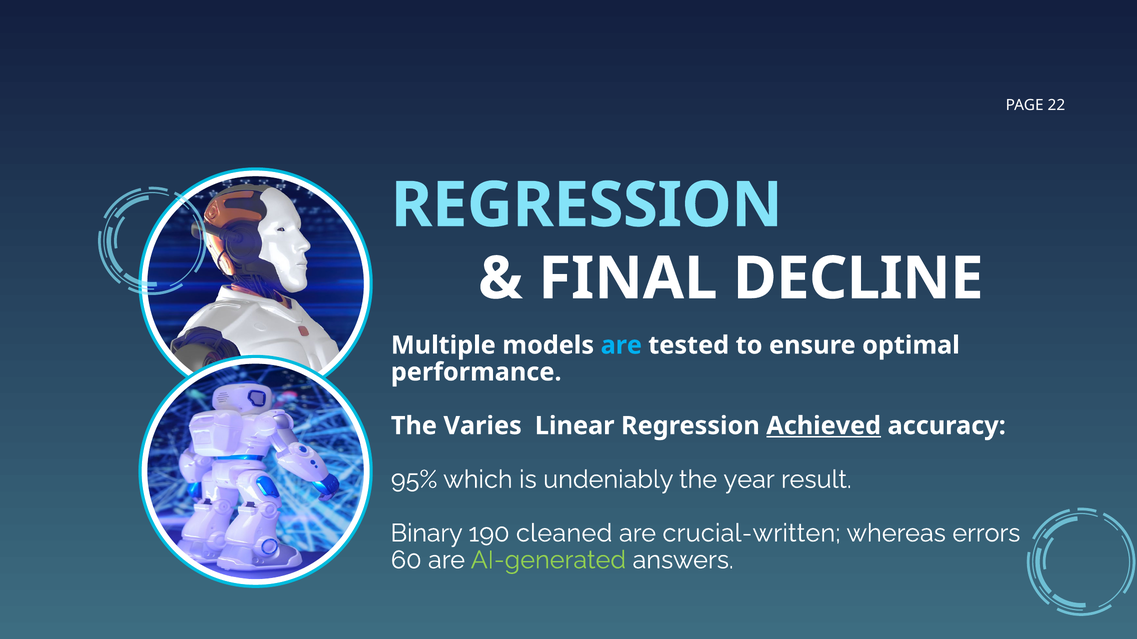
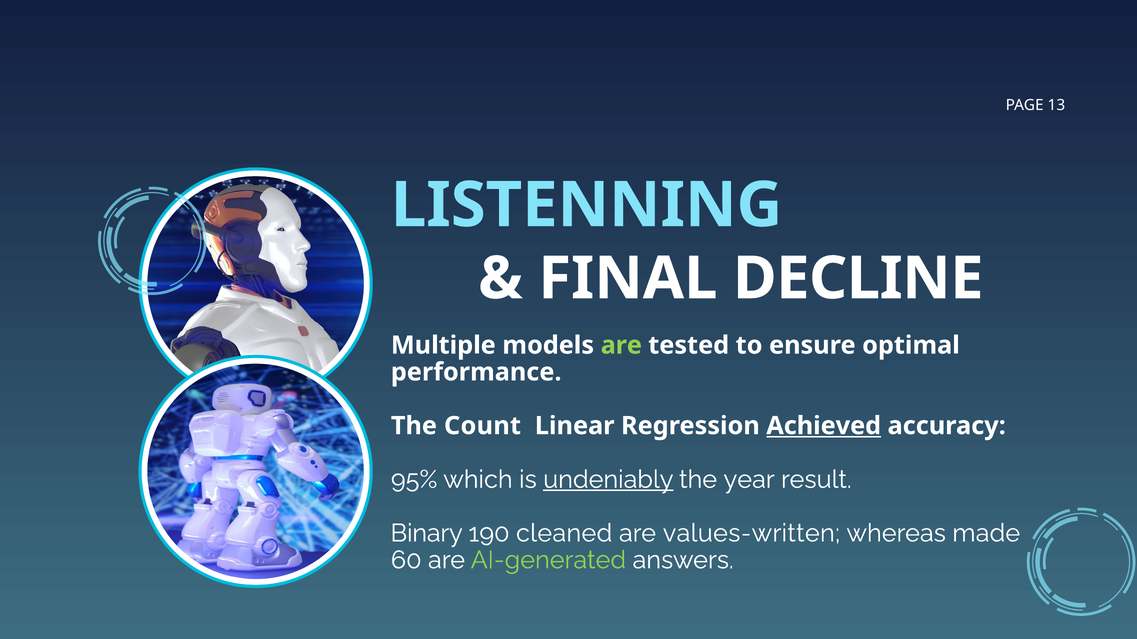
22: 22 -> 13
REGRESSION at (587, 205): REGRESSION -> LISTENNING
are at (621, 346) colour: light blue -> light green
Varies: Varies -> Count
undeniably underline: none -> present
crucial-written: crucial-written -> values-written
errors: errors -> made
